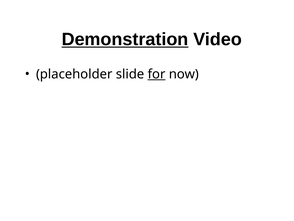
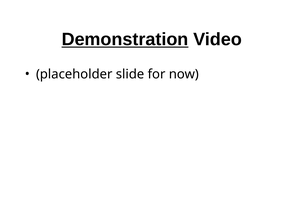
for underline: present -> none
